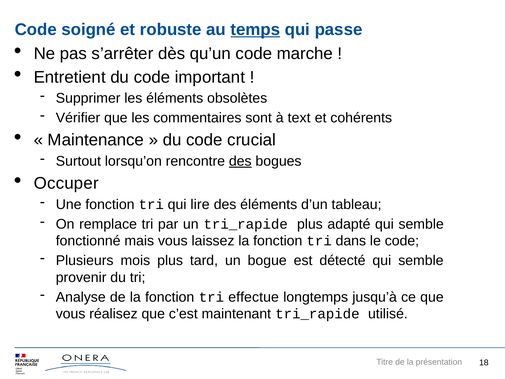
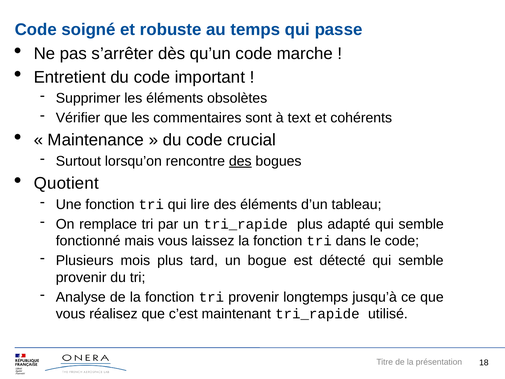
temps underline: present -> none
Occuper: Occuper -> Quotient
tri effectue: effectue -> provenir
